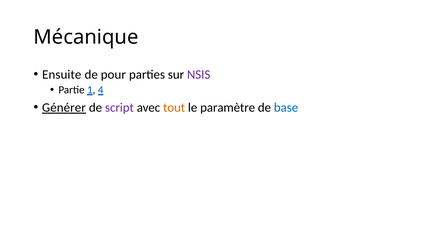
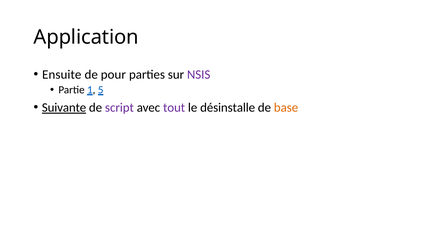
Mécanique: Mécanique -> Application
4: 4 -> 5
Générer: Générer -> Suivante
tout colour: orange -> purple
paramètre: paramètre -> désinstalle
base colour: blue -> orange
